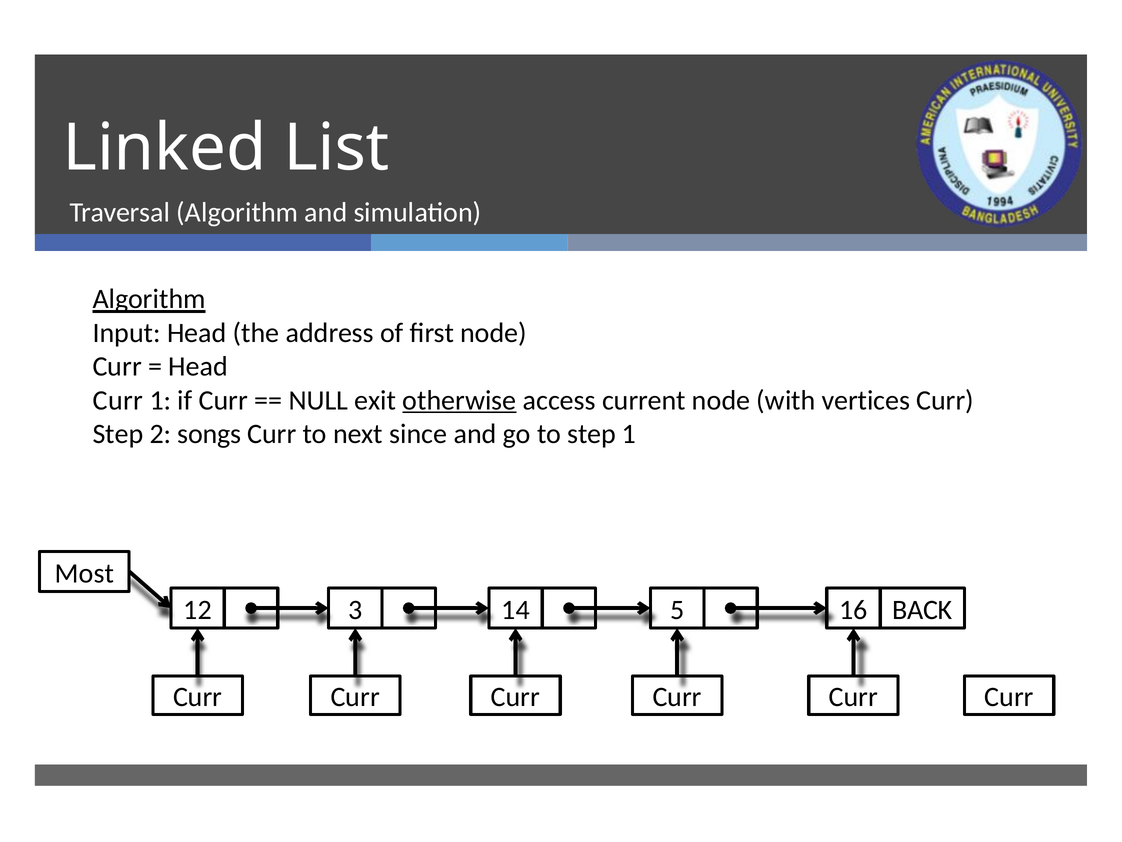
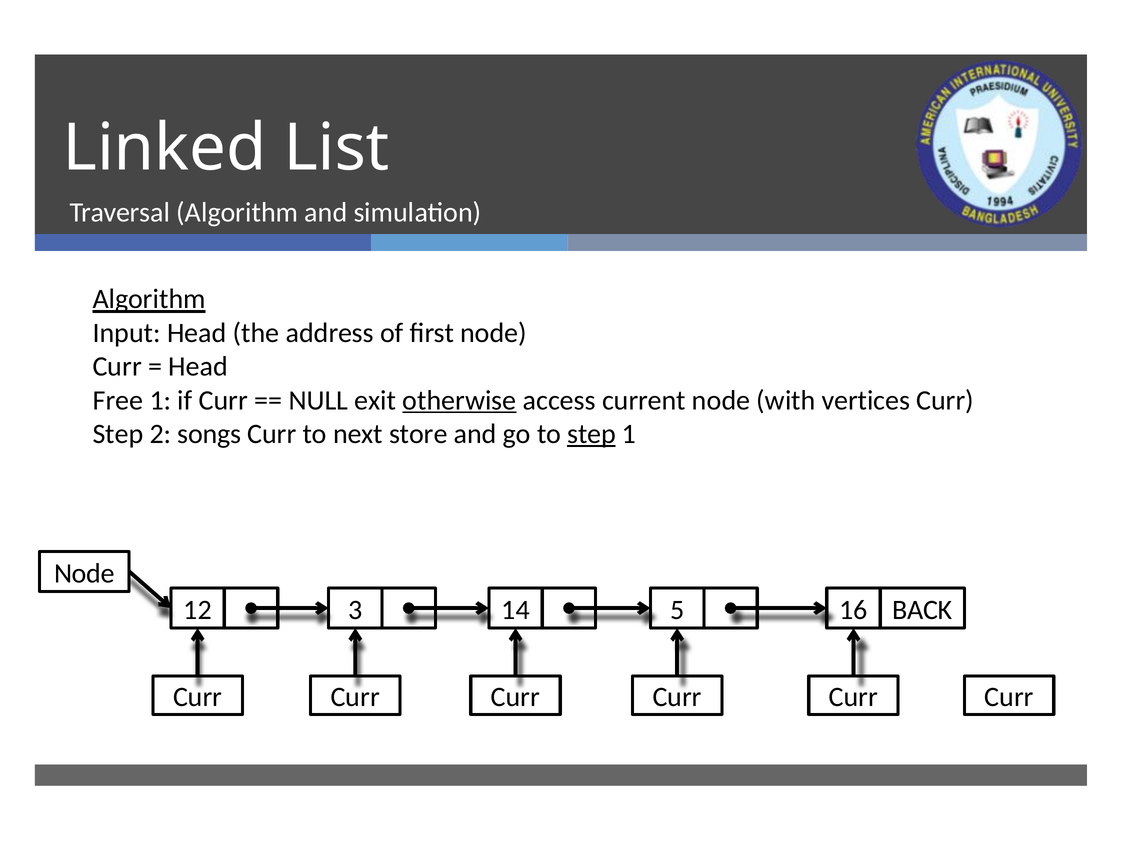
Curr at (118, 400): Curr -> Free
since: since -> store
step at (592, 434) underline: none -> present
Most at (84, 573): Most -> Node
